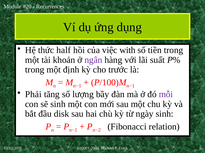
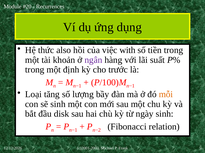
half: half -> also
Phải: Phải -> Loại
mỗi colour: purple -> orange
